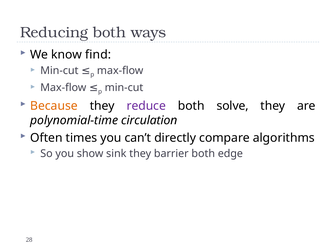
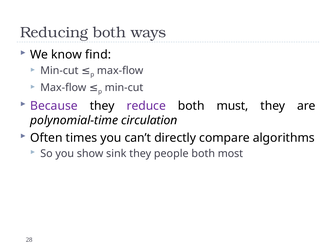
Because colour: orange -> purple
solve: solve -> must
barrier: barrier -> people
edge: edge -> most
